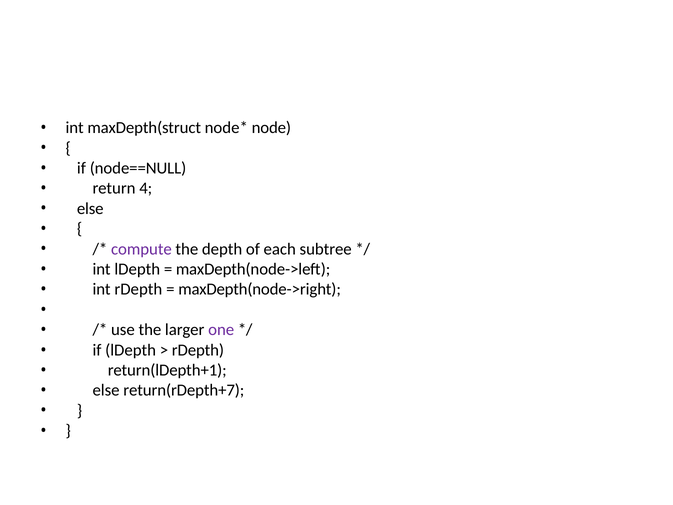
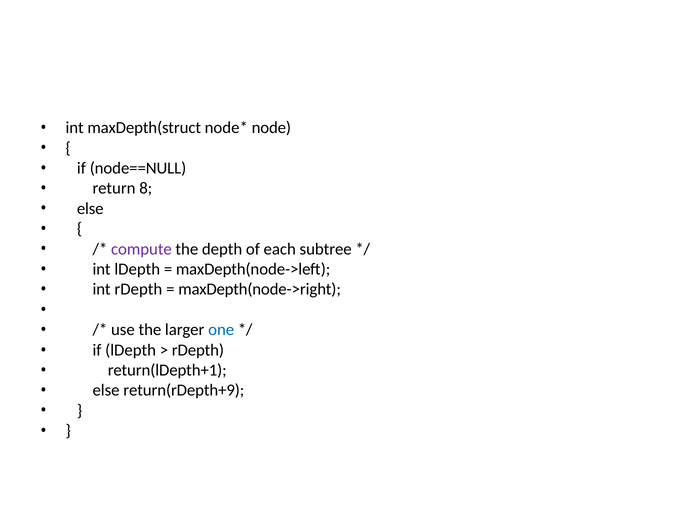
4: 4 -> 8
one colour: purple -> blue
return(rDepth+7: return(rDepth+7 -> return(rDepth+9
